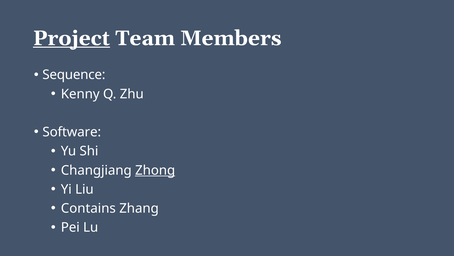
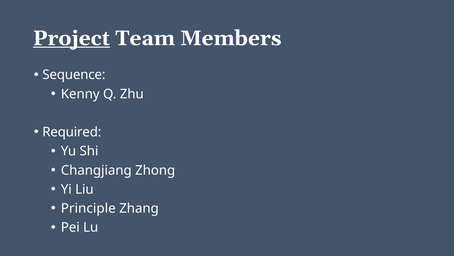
Software: Software -> Required
Zhong underline: present -> none
Contains: Contains -> Principle
